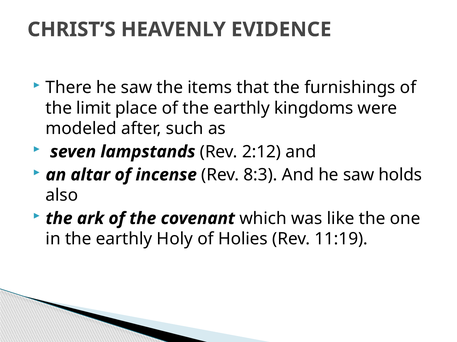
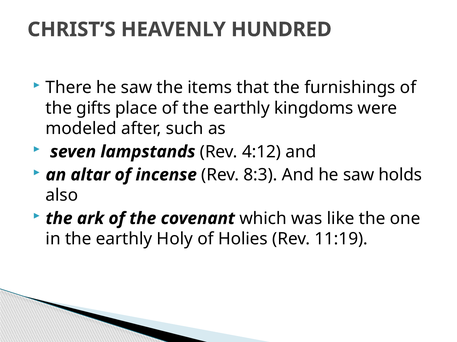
EVIDENCE: EVIDENCE -> HUNDRED
limit: limit -> gifts
2:12: 2:12 -> 4:12
